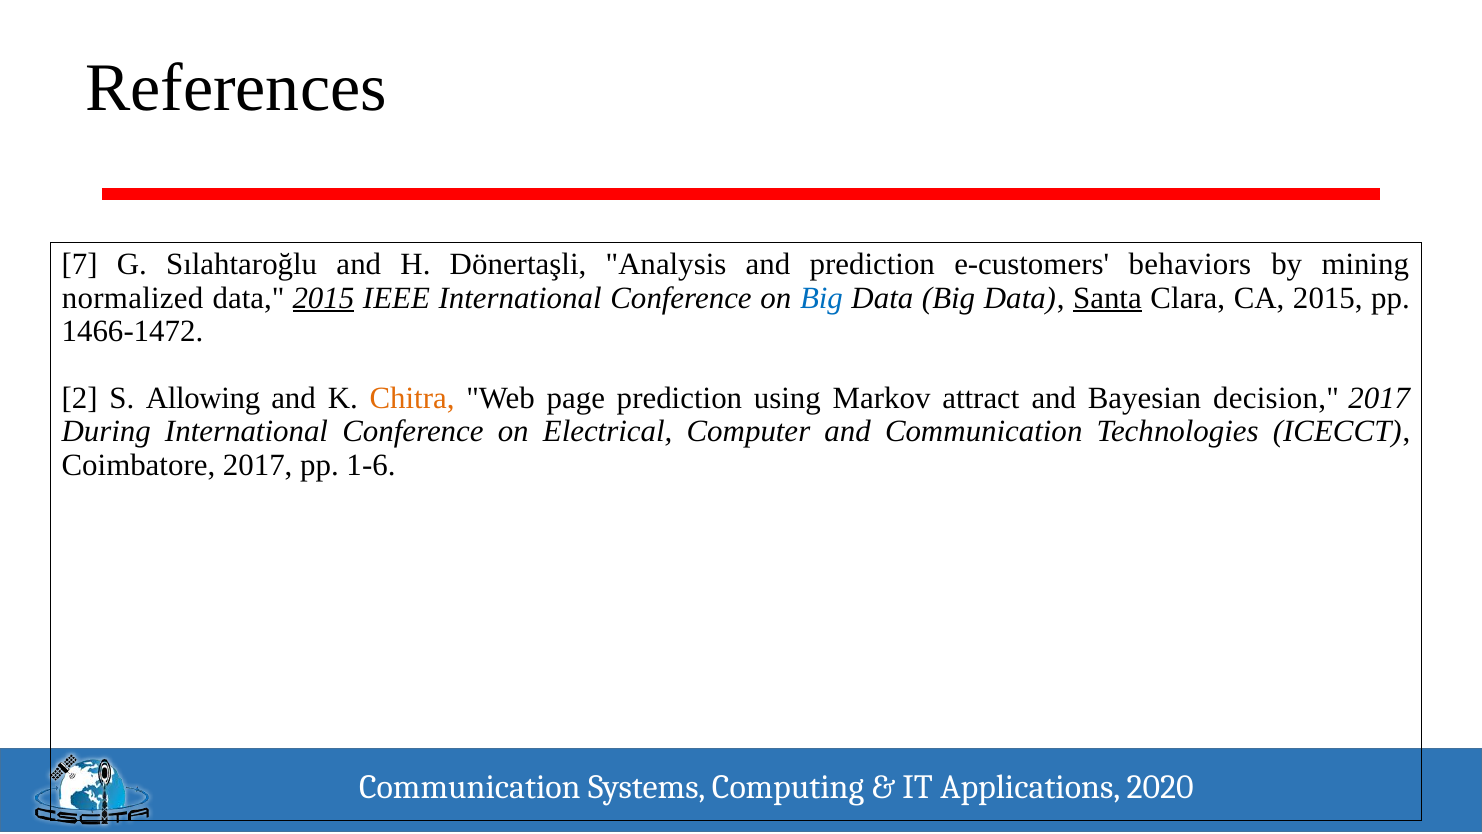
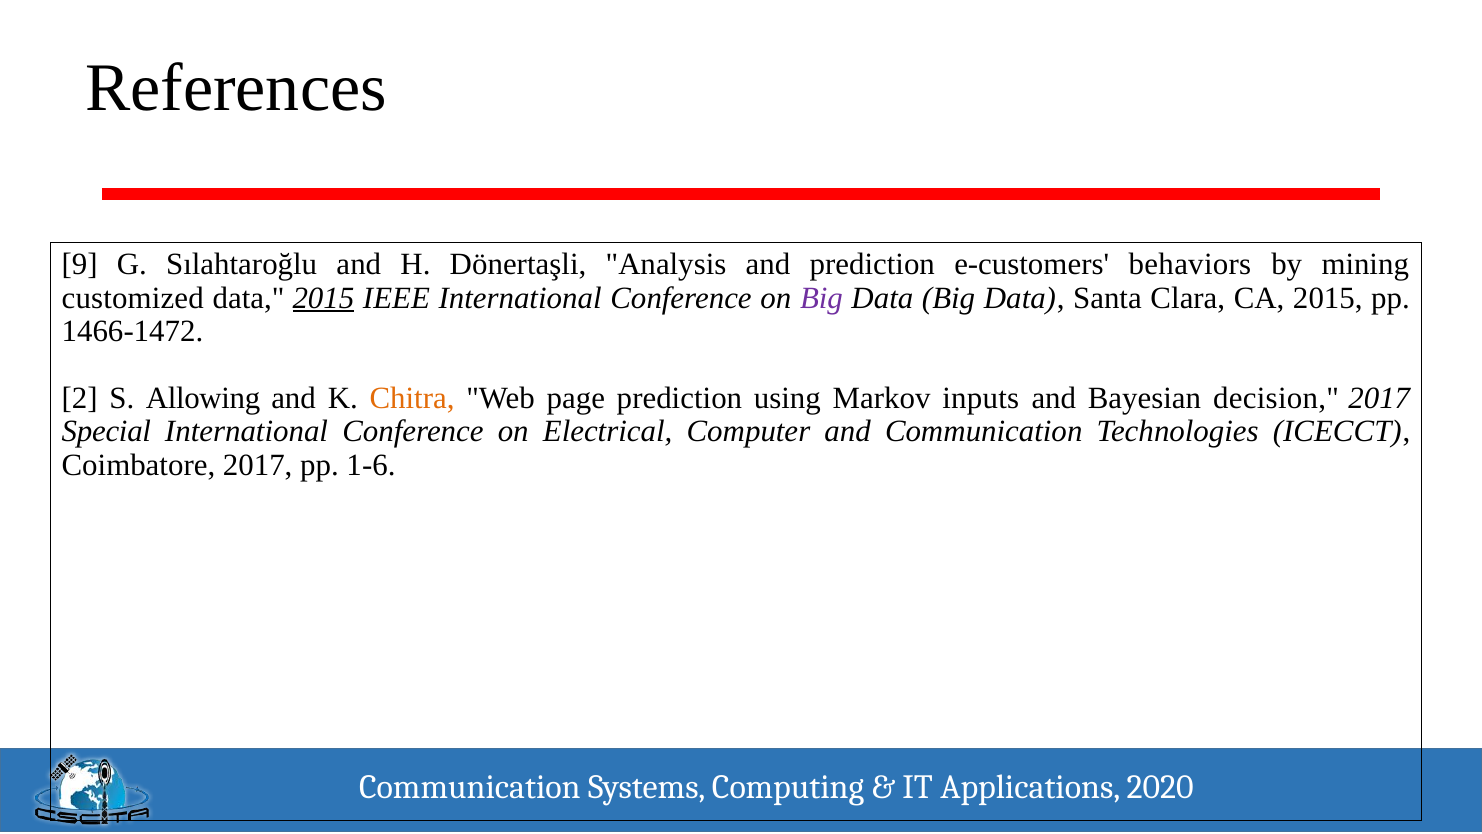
7: 7 -> 9
normalized: normalized -> customized
Big at (821, 298) colour: blue -> purple
Santa underline: present -> none
attract: attract -> inputs
During: During -> Special
